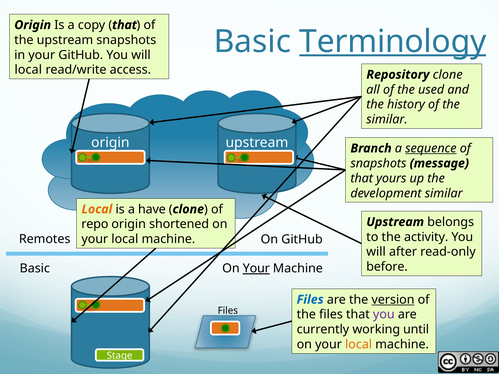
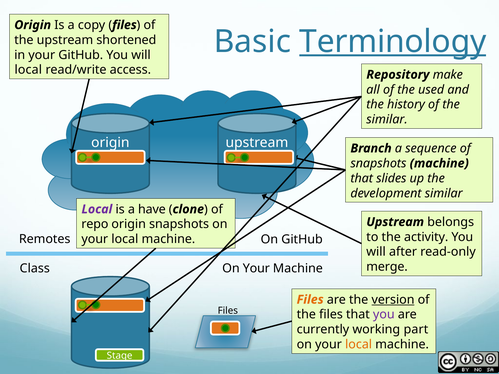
that at (124, 25): that -> files
upstream snapshots: snapshots -> shortened
Repository clone: clone -> make
sequence underline: present -> none
snapshots message: message -> machine
yours: yours -> slides
Local at (97, 209) colour: orange -> purple
origin shortened: shortened -> snapshots
before: before -> merge
Basic at (35, 269): Basic -> Class
Your at (256, 269) underline: present -> none
Files at (310, 300) colour: blue -> orange
until: until -> part
